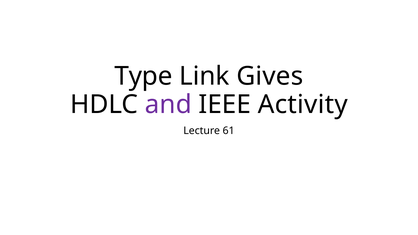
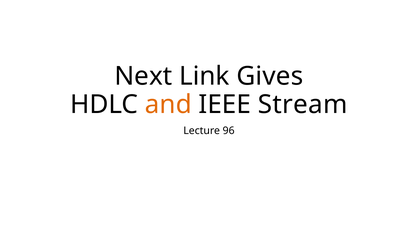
Type: Type -> Next
and colour: purple -> orange
Activity: Activity -> Stream
61: 61 -> 96
